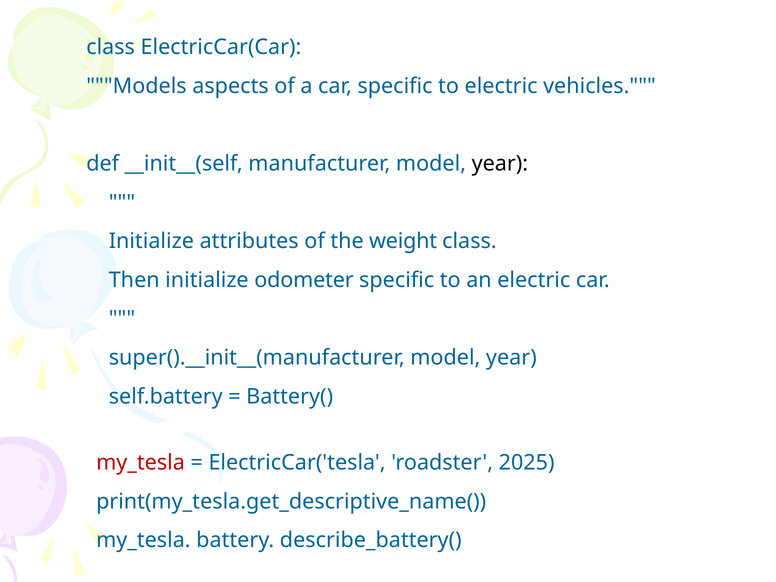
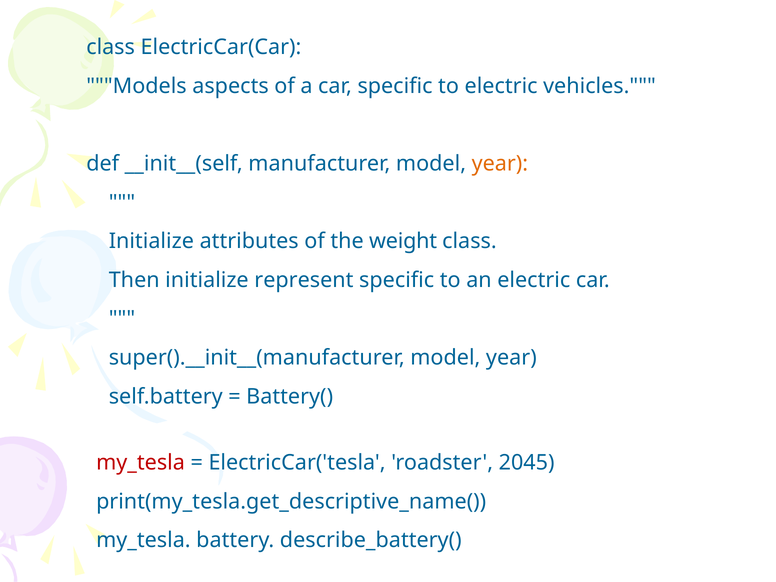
year at (500, 164) colour: black -> orange
odometer: odometer -> represent
2025: 2025 -> 2045
